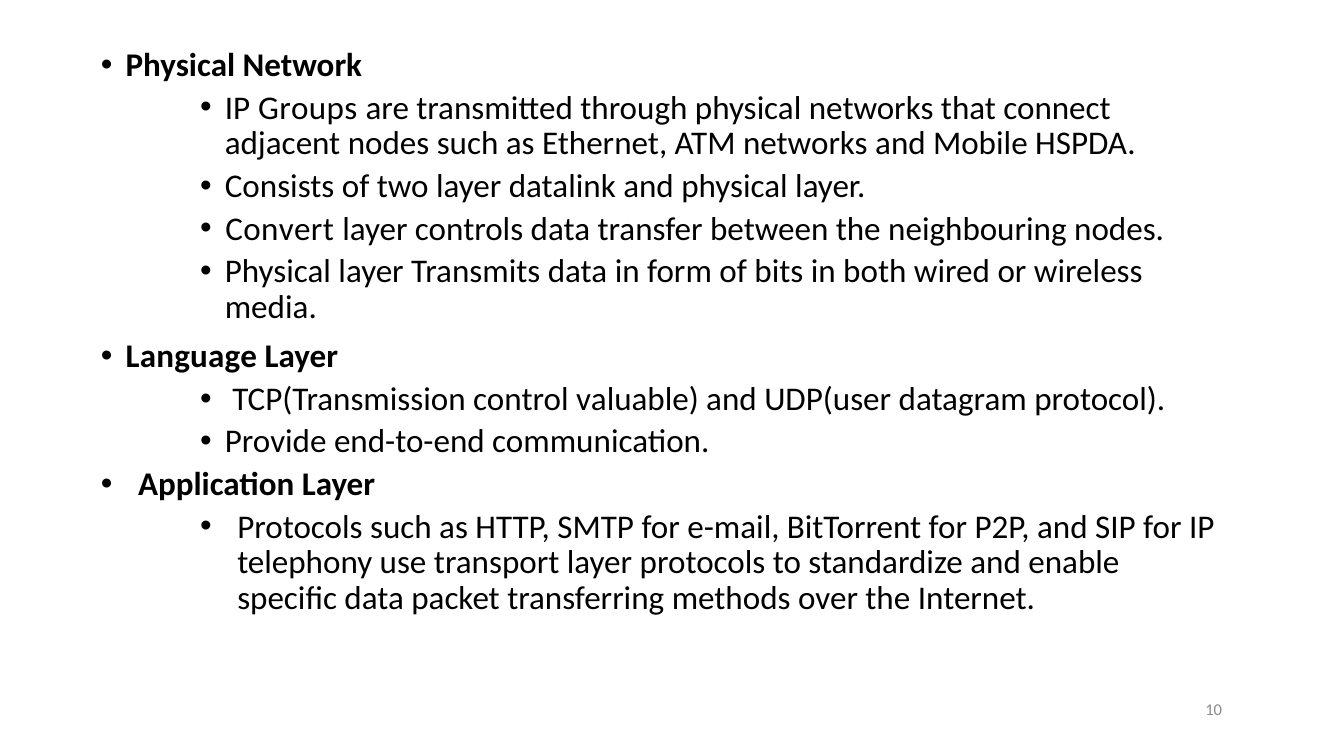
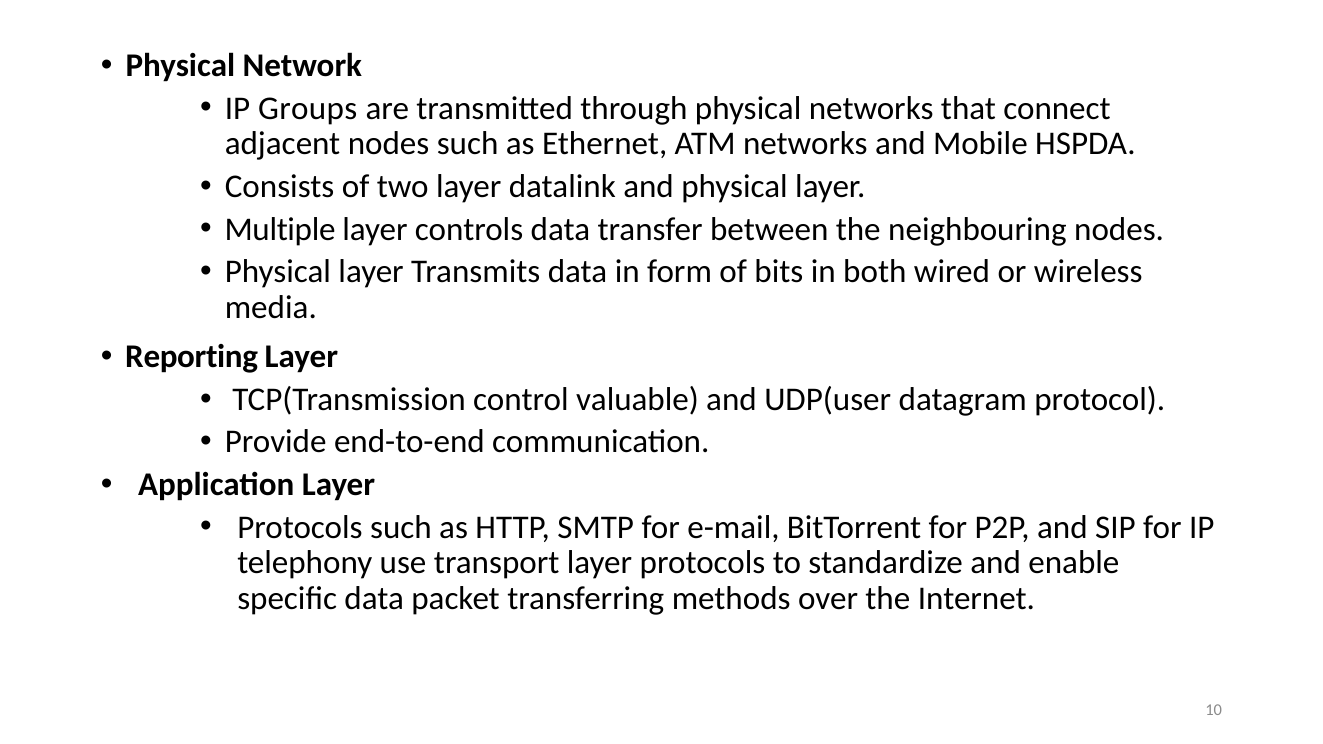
Convert: Convert -> Multiple
Language: Language -> Reporting
